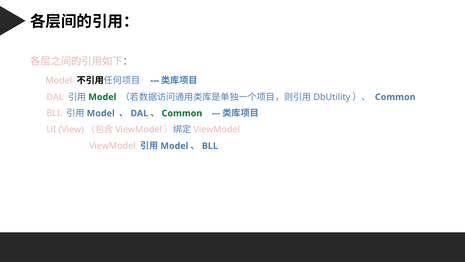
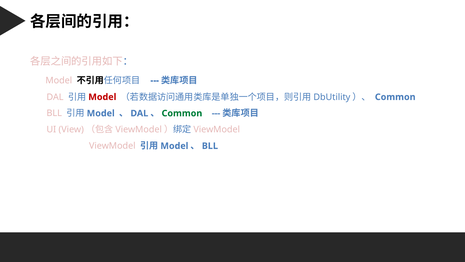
Model at (102, 97) colour: green -> red
